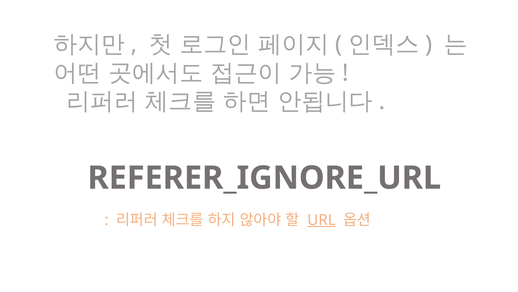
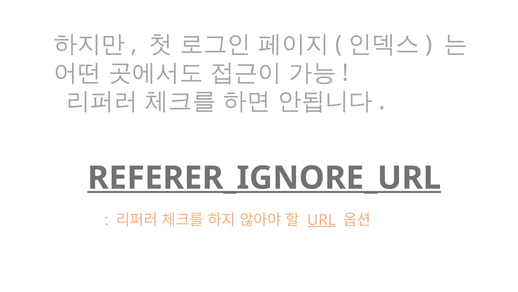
REFERER_IGNORE_URL underline: none -> present
